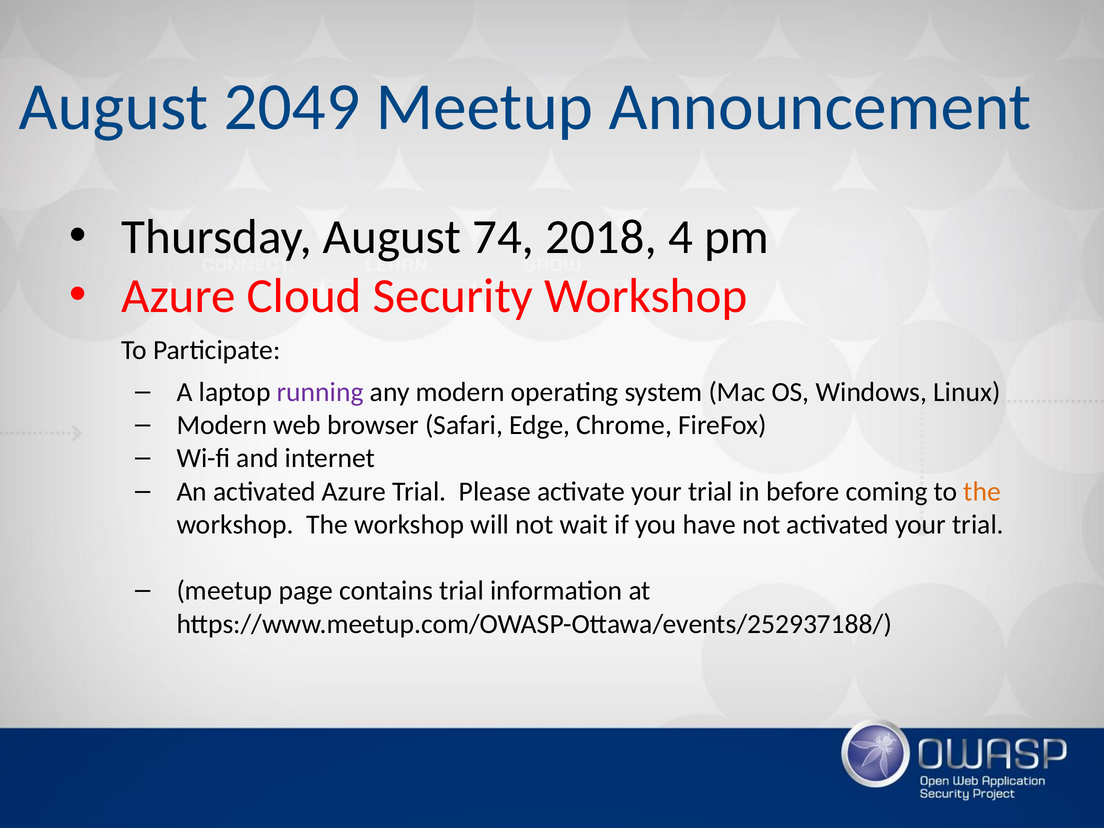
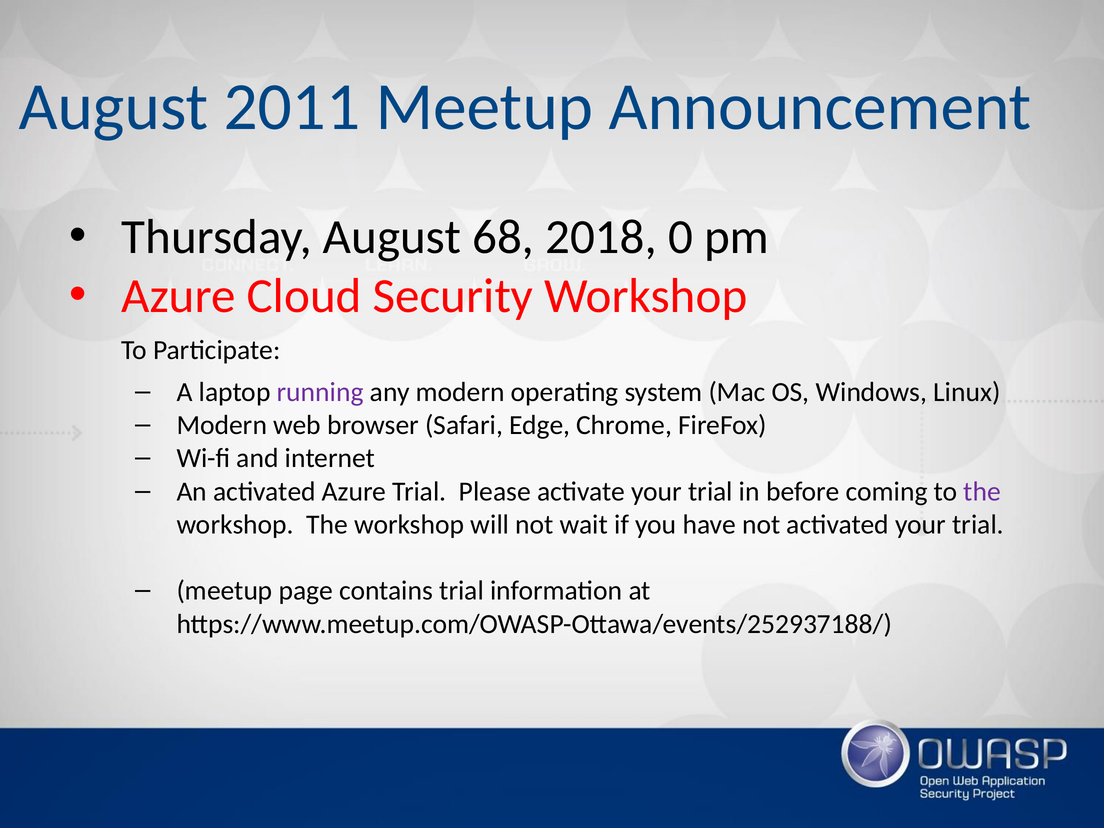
2049: 2049 -> 2011
74: 74 -> 68
4: 4 -> 0
the at (982, 491) colour: orange -> purple
